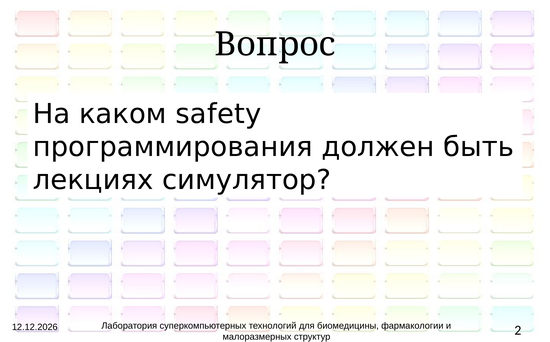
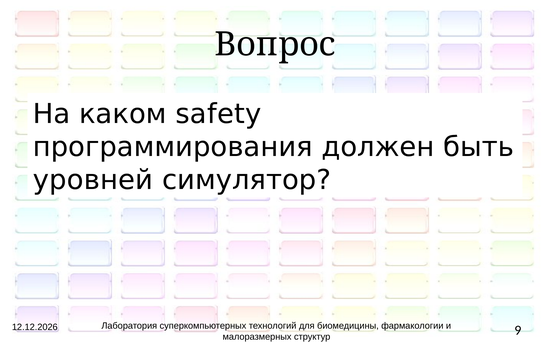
лекциях: лекциях -> уровней
2: 2 -> 9
